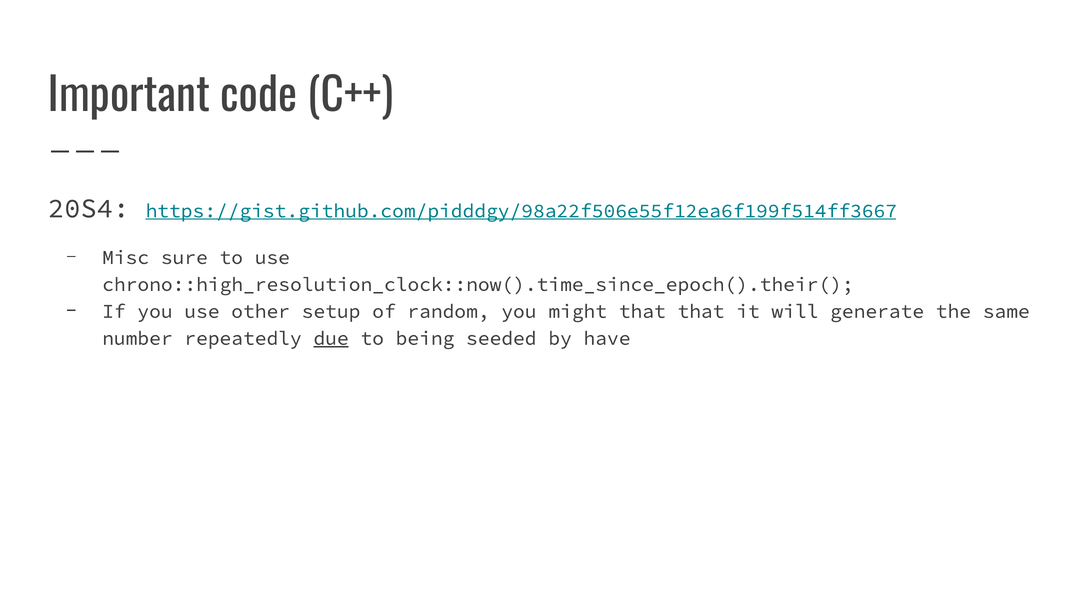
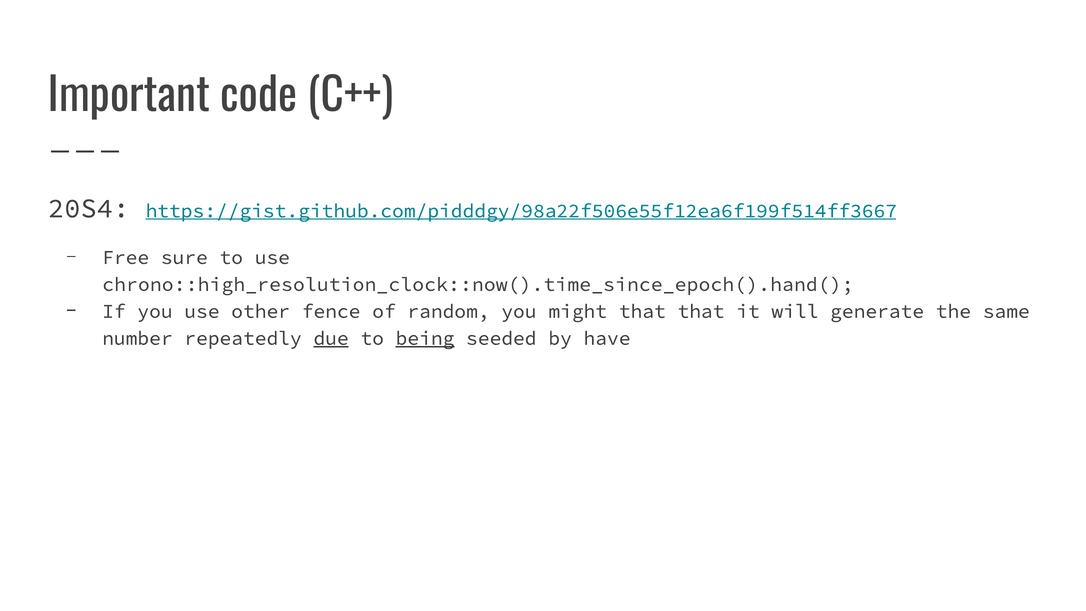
Misc: Misc -> Free
chrono::high_resolution_clock::now().time_since_epoch().their(: chrono::high_resolution_clock::now().time_since_epoch().their( -> chrono::high_resolution_clock::now().time_since_epoch().hand(
setup: setup -> fence
being underline: none -> present
